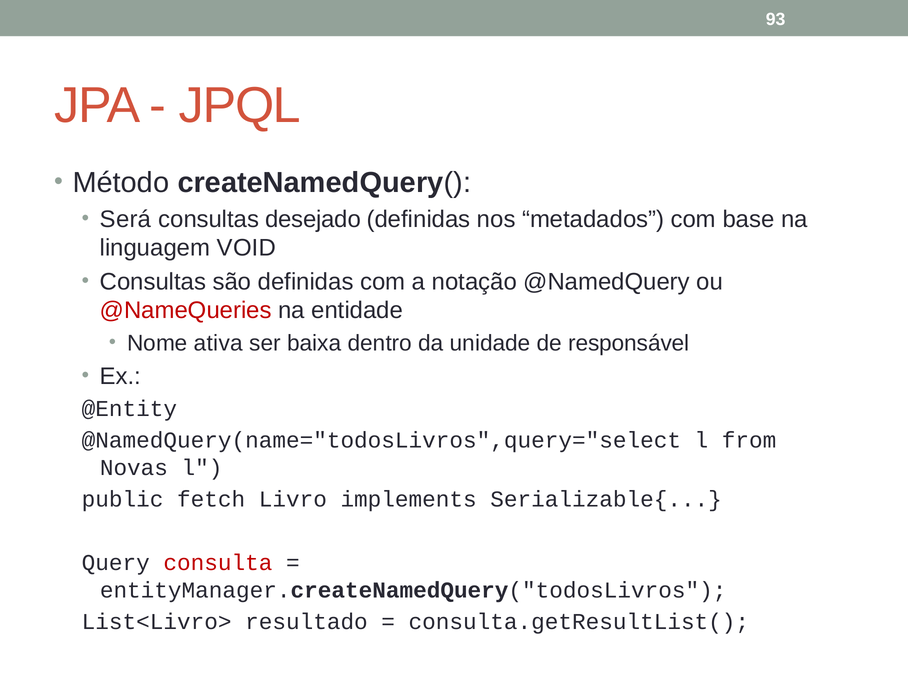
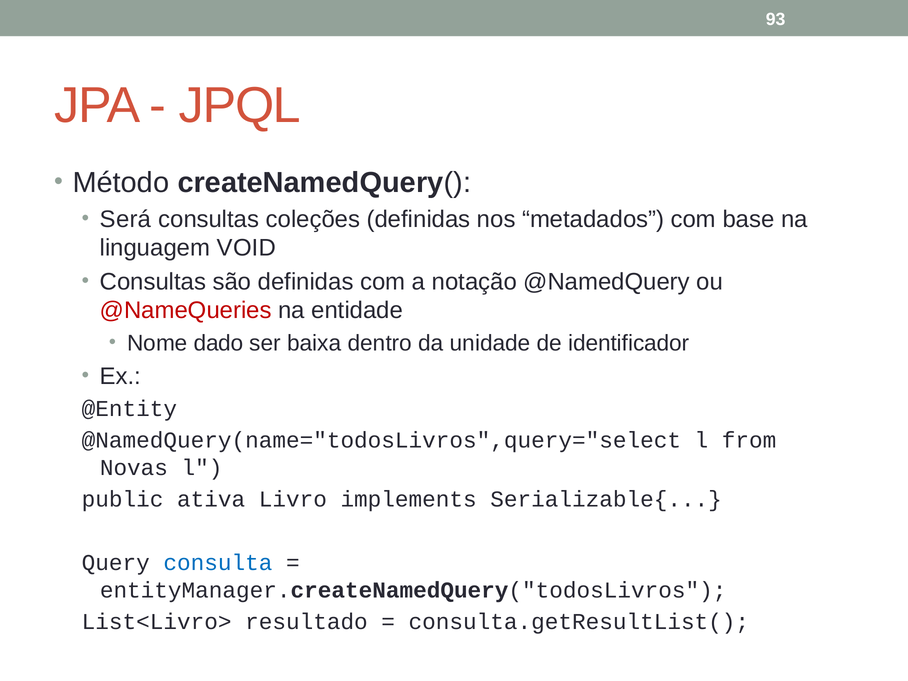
desejado: desejado -> coleções
ativa: ativa -> dado
responsável: responsável -> identificador
fetch: fetch -> ativa
consulta colour: red -> blue
